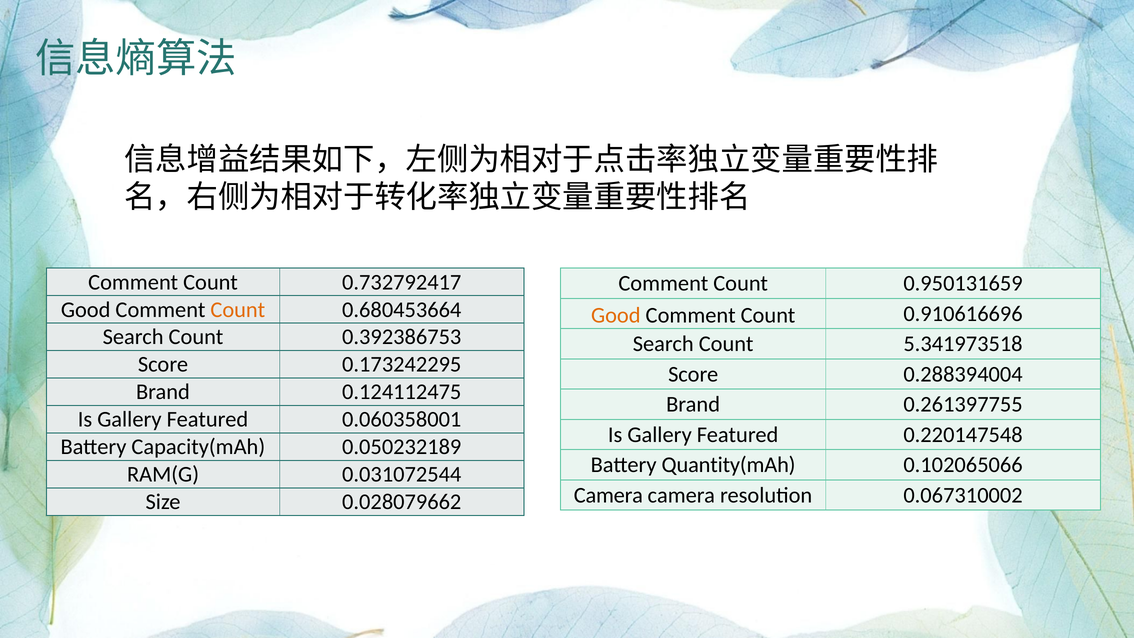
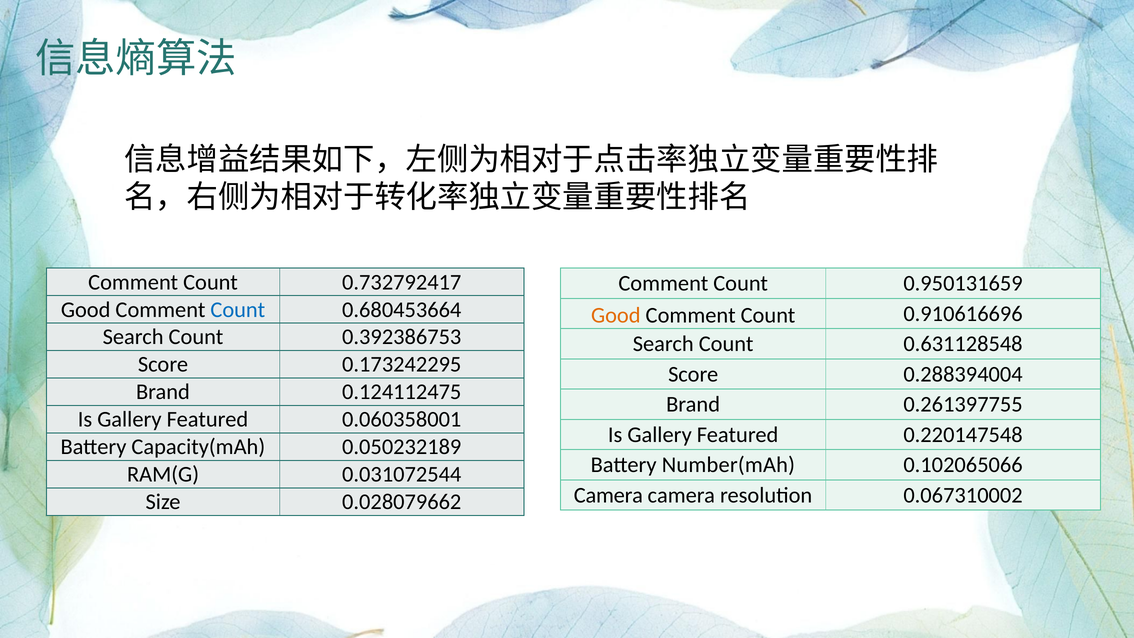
Count at (238, 310) colour: orange -> blue
5.341973518: 5.341973518 -> 0.631128548
Quantity(mAh: Quantity(mAh -> Number(mAh
